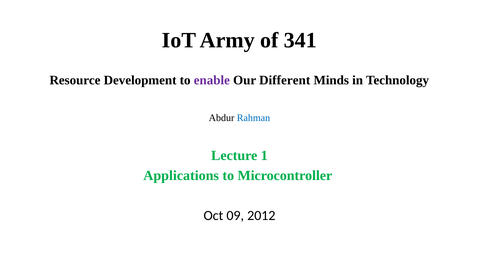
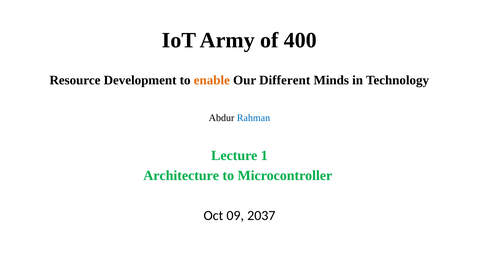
341: 341 -> 400
enable colour: purple -> orange
Applications: Applications -> Architecture
2012: 2012 -> 2037
